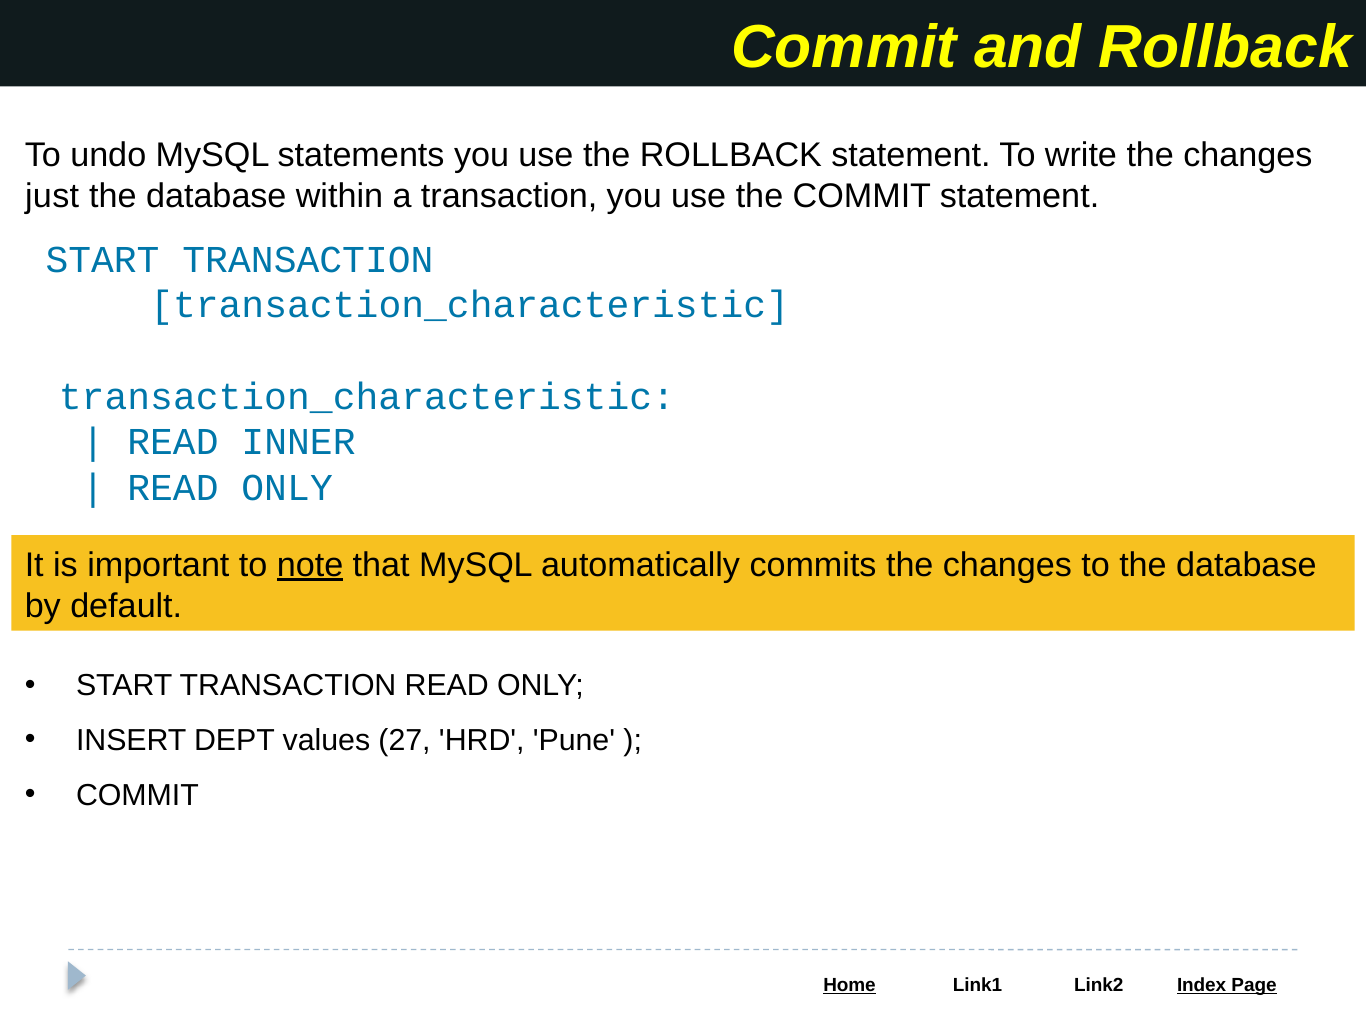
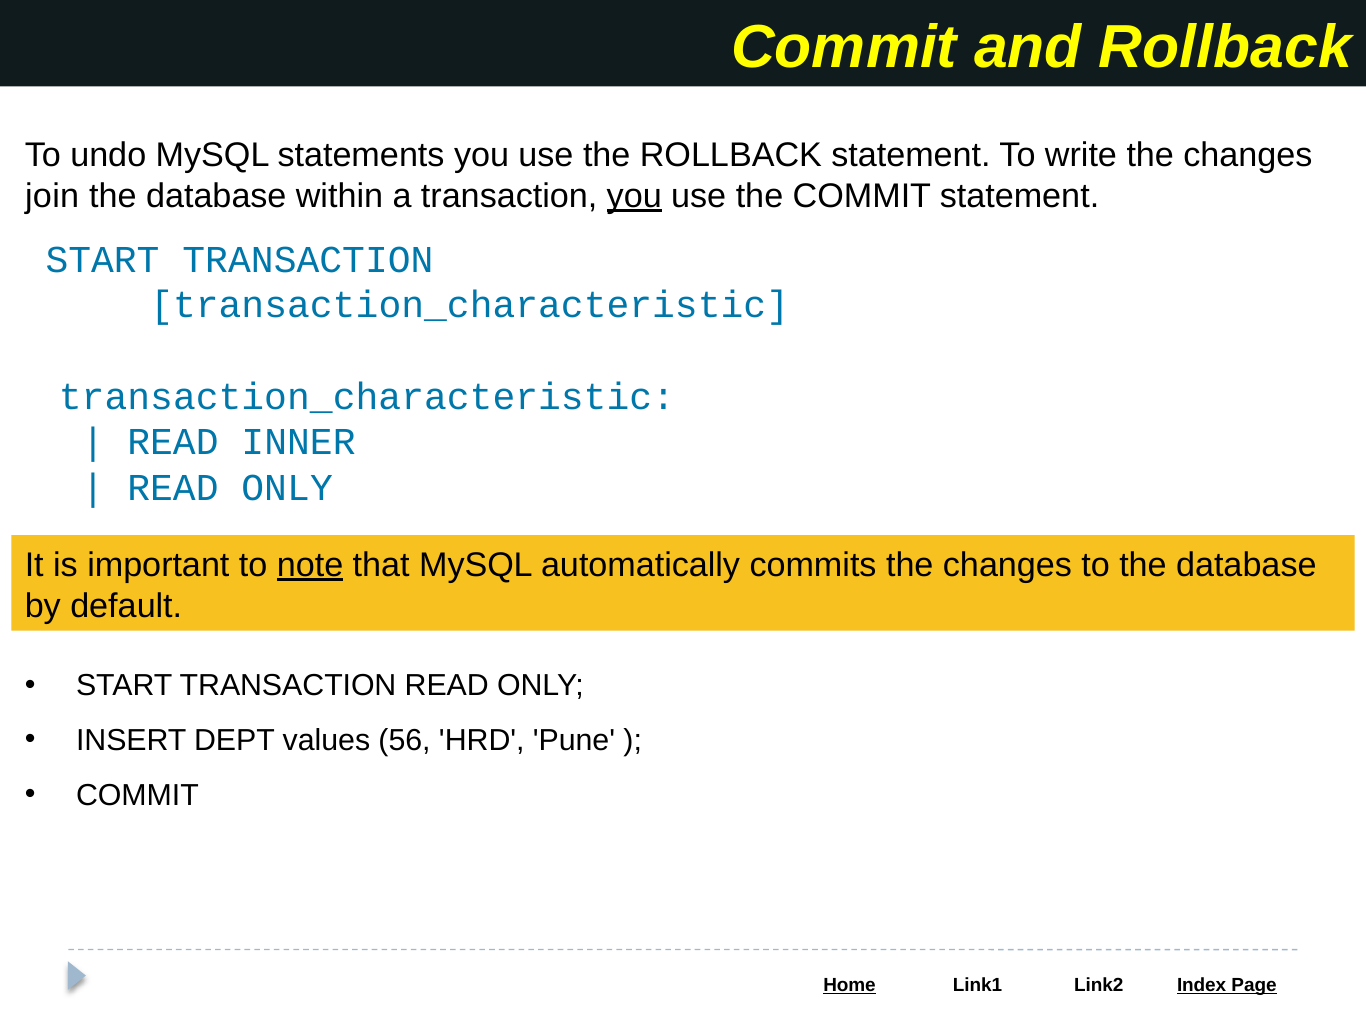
just: just -> join
you at (634, 196) underline: none -> present
27: 27 -> 56
